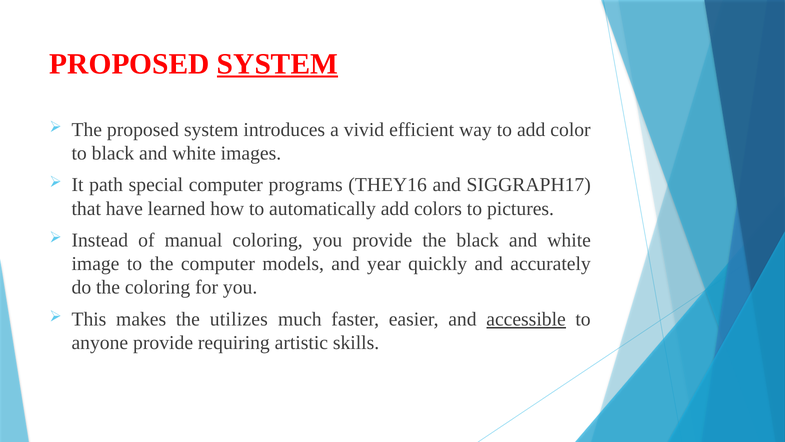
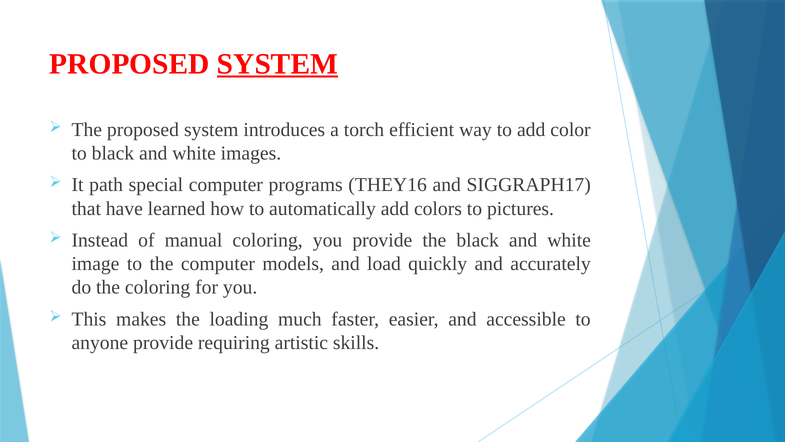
vivid: vivid -> torch
year: year -> load
utilizes: utilizes -> loading
accessible underline: present -> none
